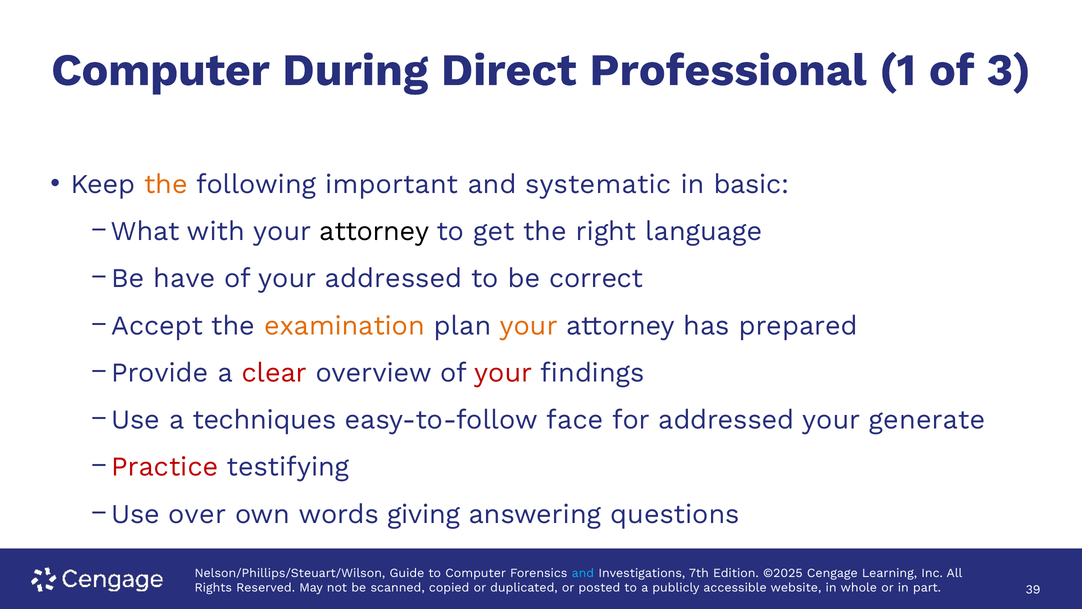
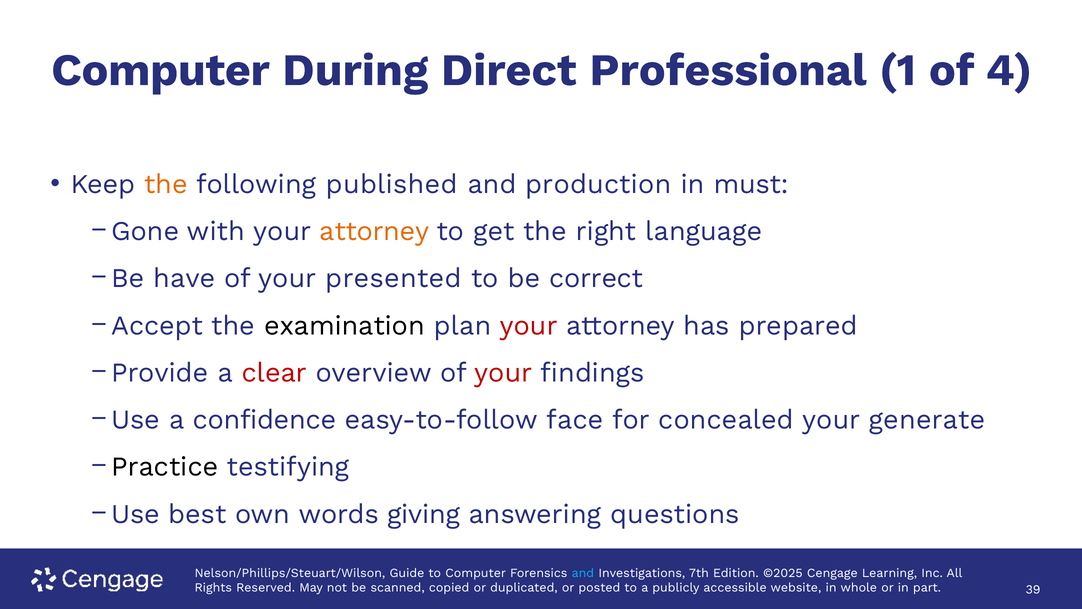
3: 3 -> 4
important: important -> published
systematic: systematic -> production
basic: basic -> must
What: What -> Gone
attorney at (374, 231) colour: black -> orange
your addressed: addressed -> presented
examination colour: orange -> black
your at (529, 325) colour: orange -> red
techniques: techniques -> confidence
for addressed: addressed -> concealed
Practice colour: red -> black
over: over -> best
